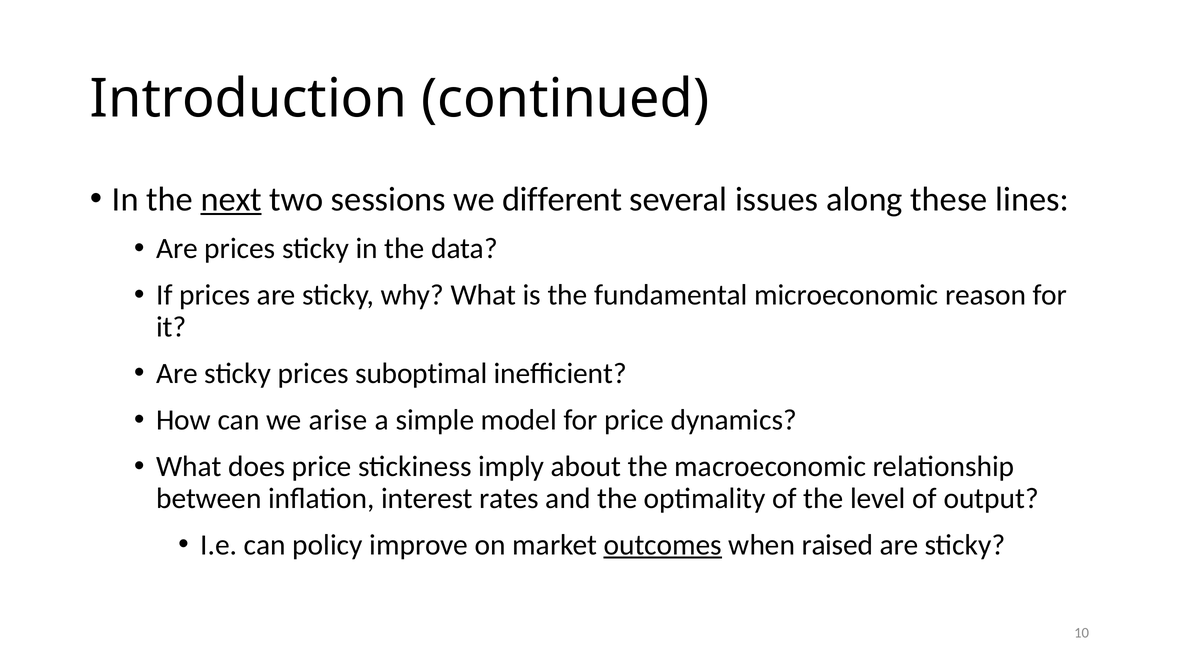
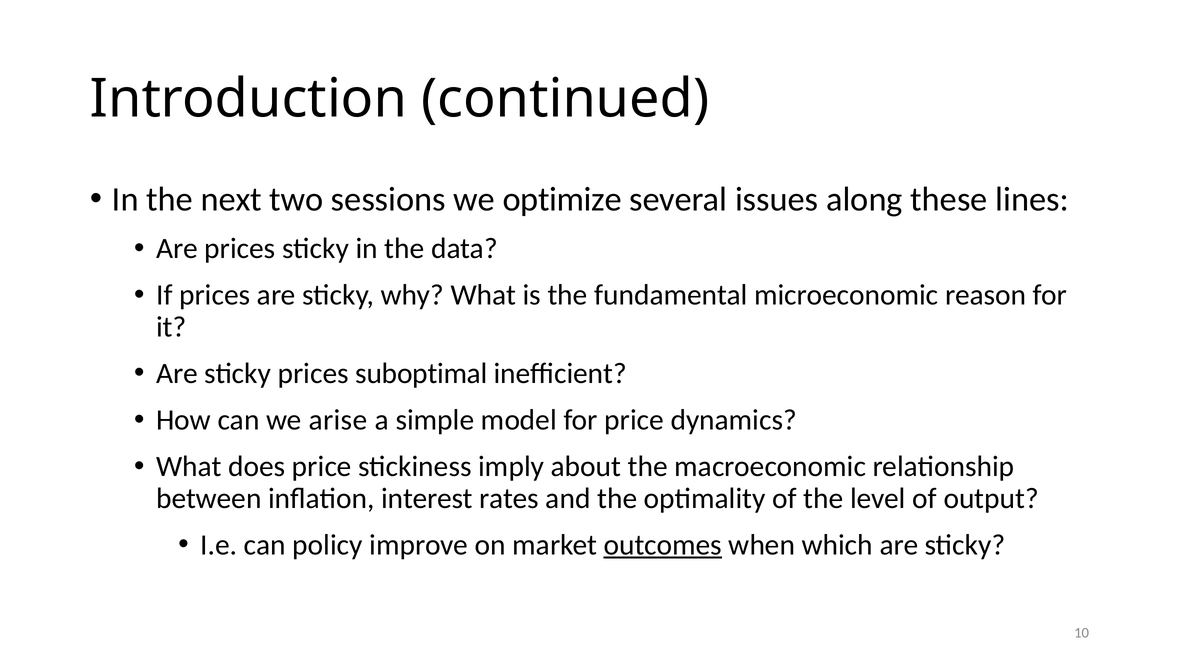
next underline: present -> none
different: different -> optimize
raised: raised -> which
